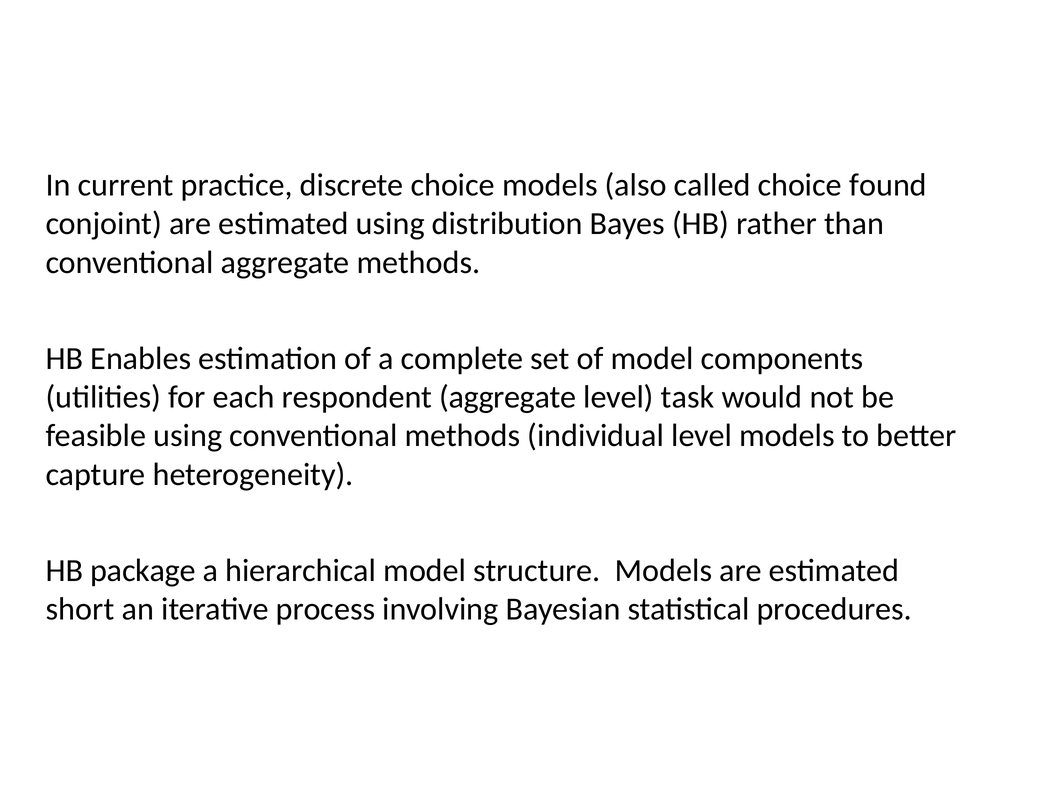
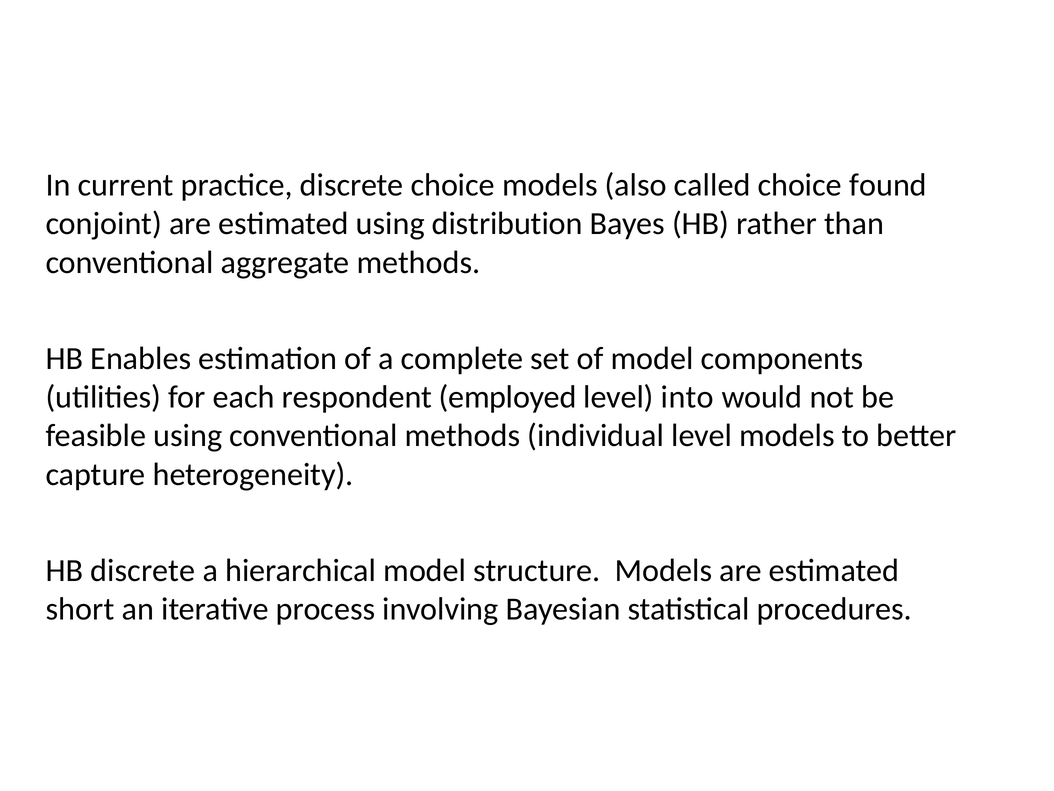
respondent aggregate: aggregate -> employed
task: task -> into
HB package: package -> discrete
